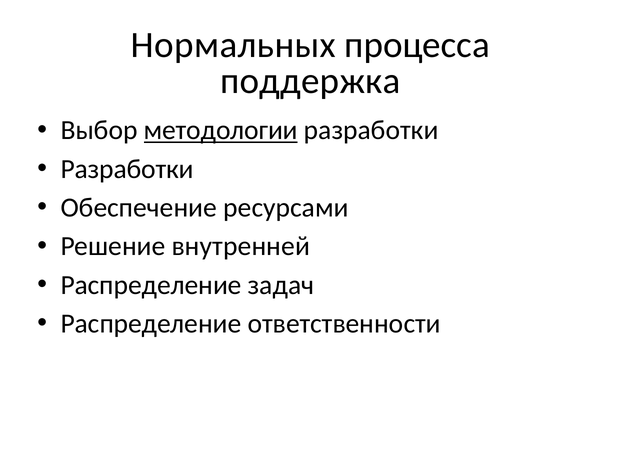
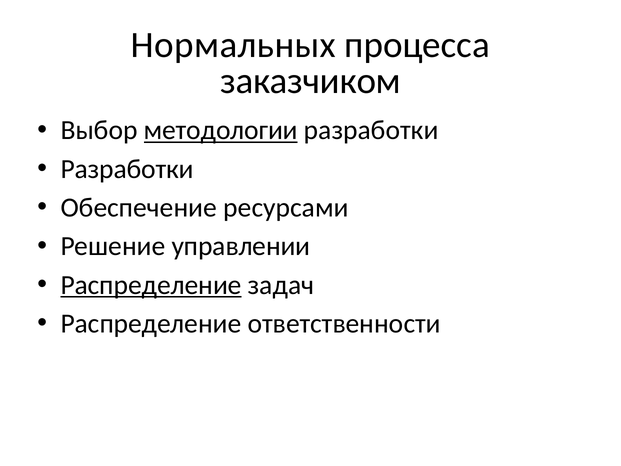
поддержка: поддержка -> заказчиком
внутренней: внутренней -> управлении
Распределение at (151, 285) underline: none -> present
